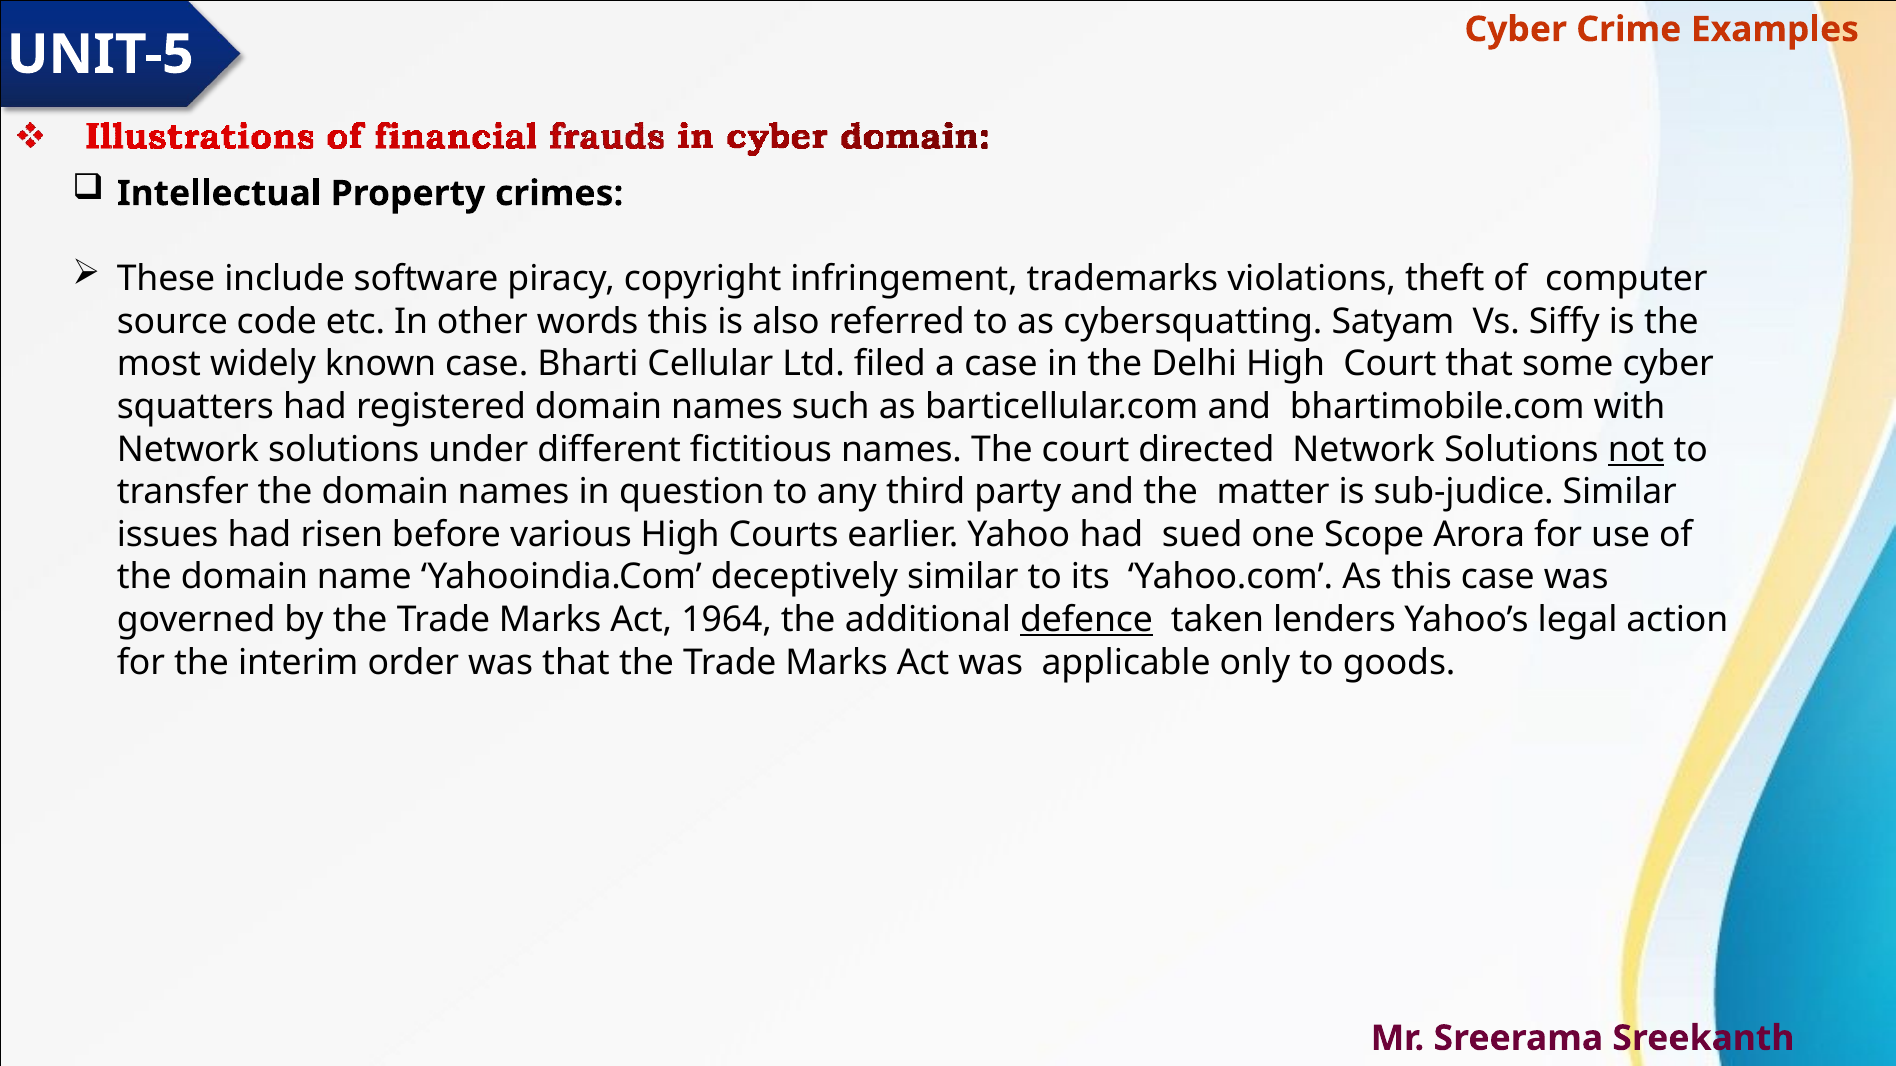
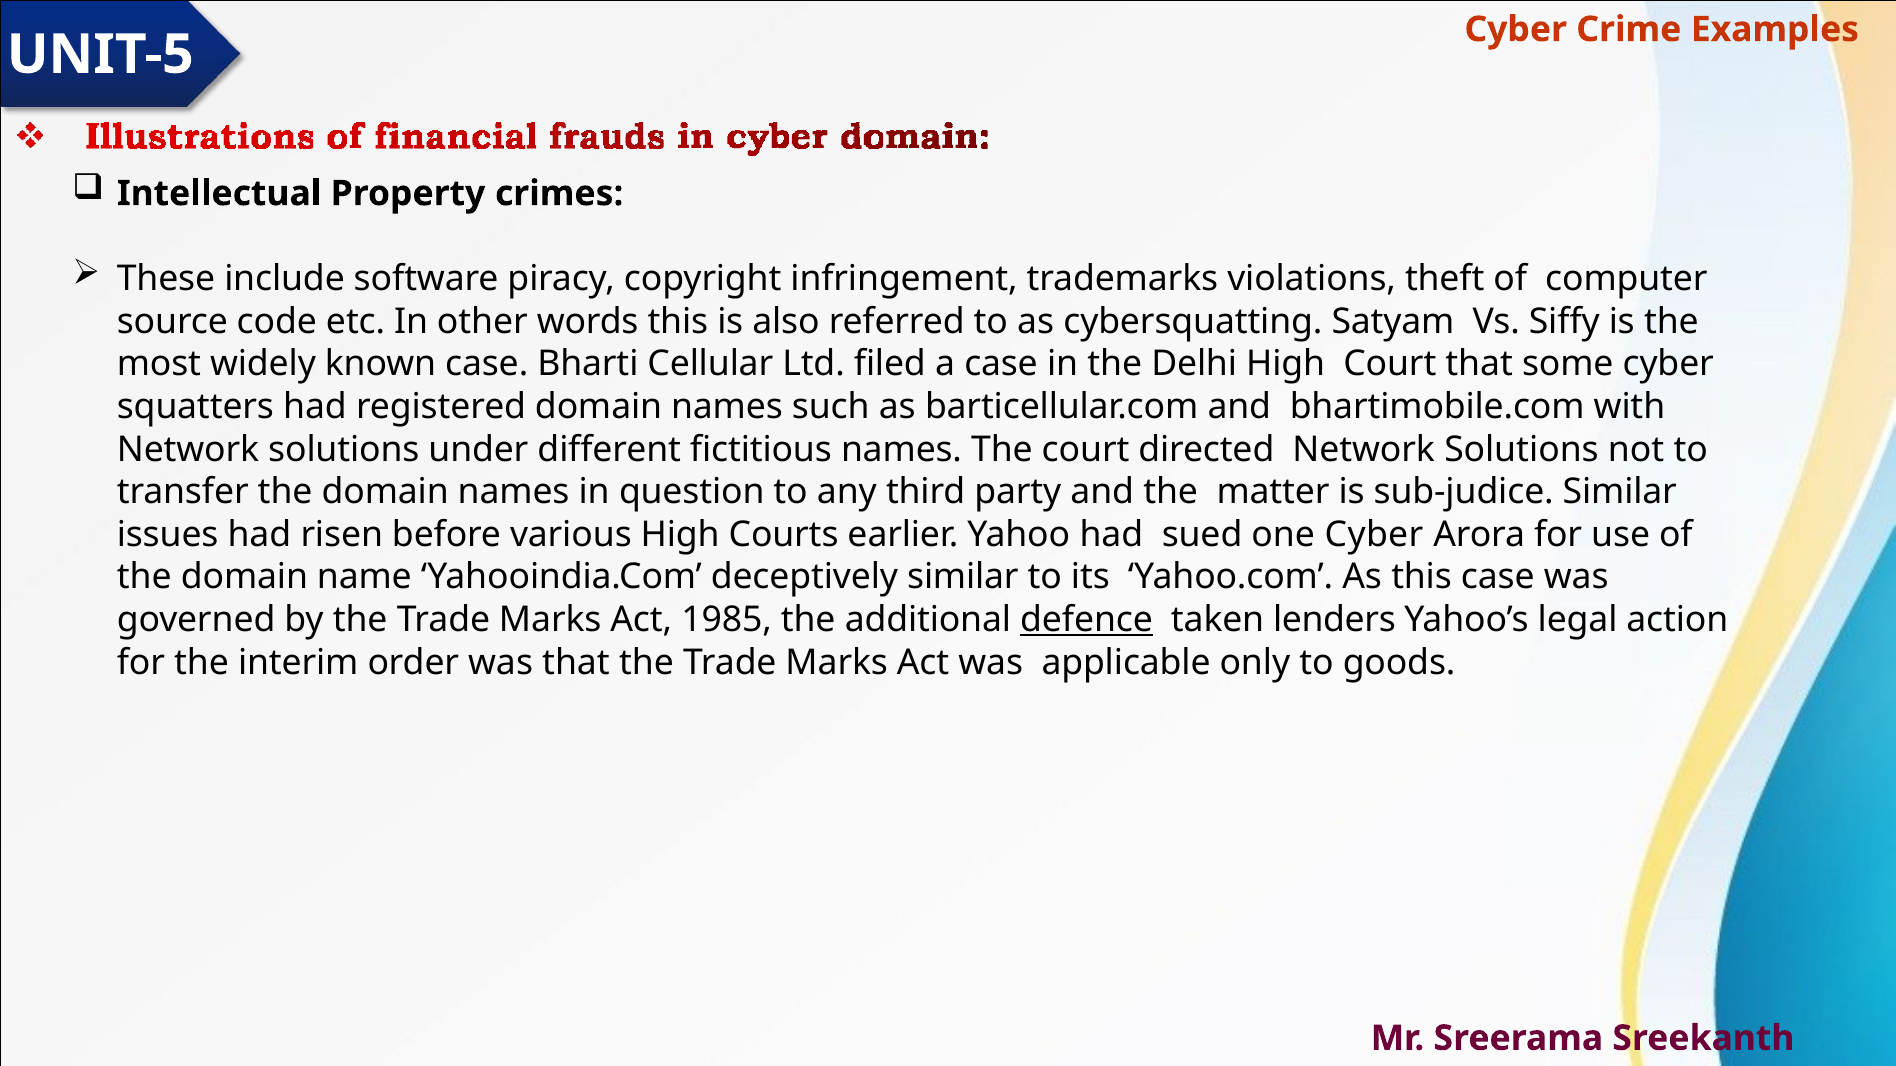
not underline: present -> none
one Scope: Scope -> Cyber
1964: 1964 -> 1985
